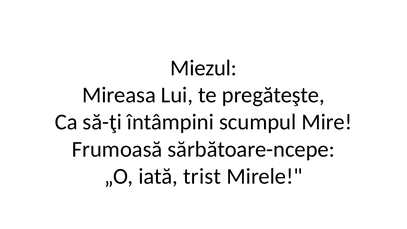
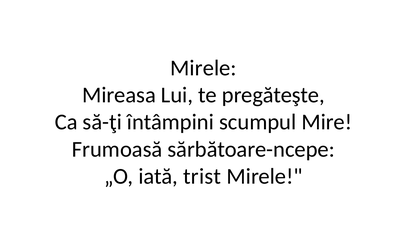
Miezul at (204, 68): Miezul -> Mirele
